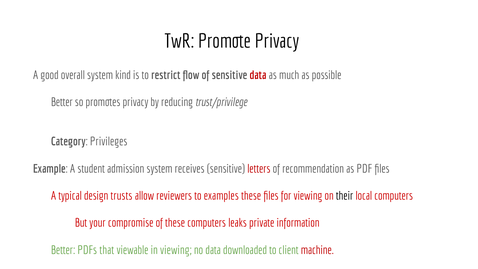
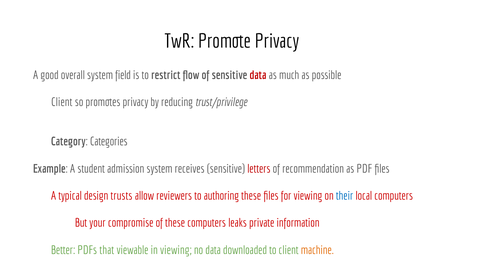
kind: kind -> field
Better at (62, 102): Better -> Client
Privileges: Privileges -> Categories
examples: examples -> authoring
their colour: black -> blue
machine colour: red -> orange
